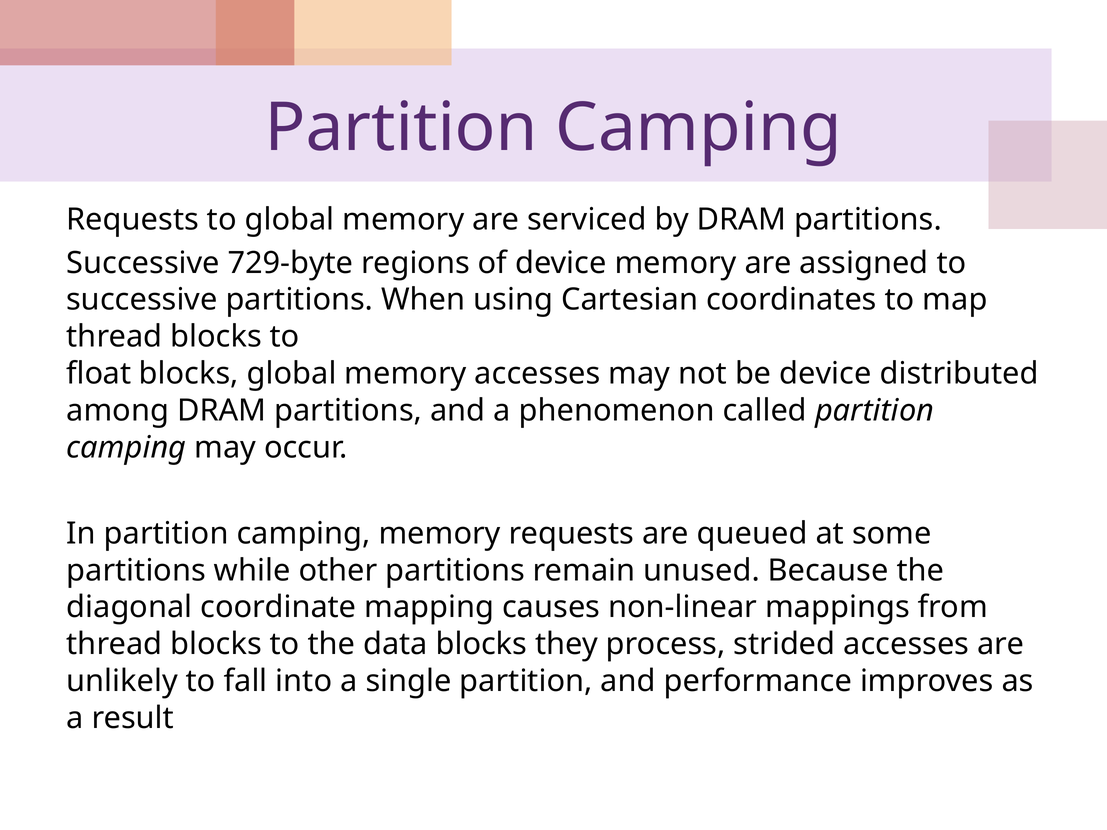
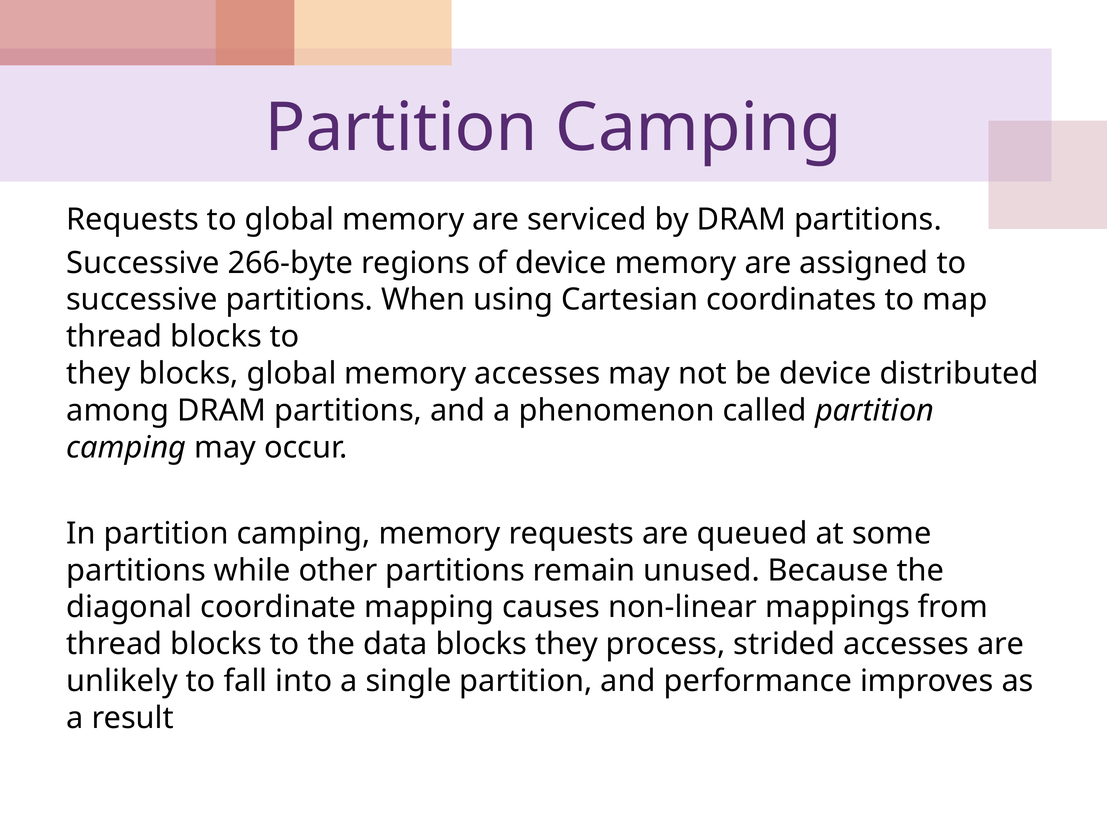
729-byte: 729-byte -> 266-byte
float at (99, 374): float -> they
